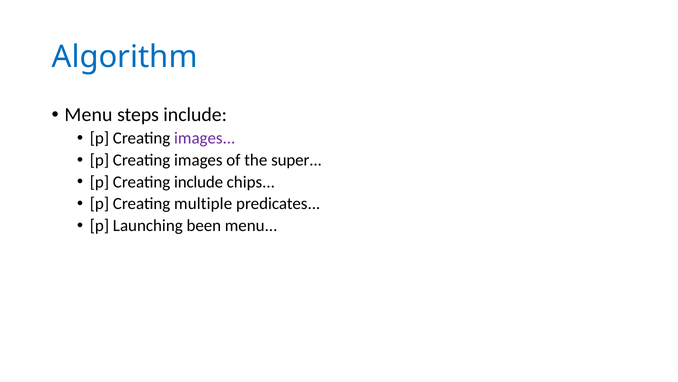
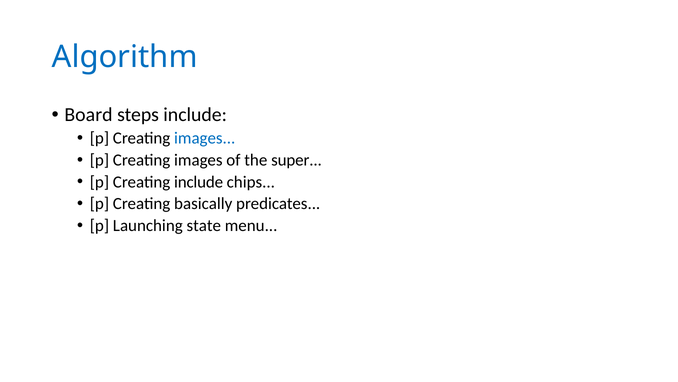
Menu at (88, 115): Menu -> Board
images at (205, 138) colour: purple -> blue
multiple: multiple -> basically
been: been -> state
